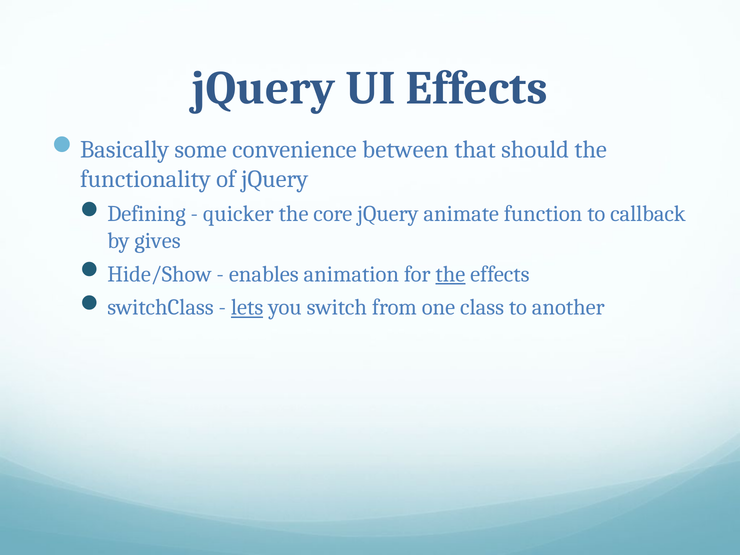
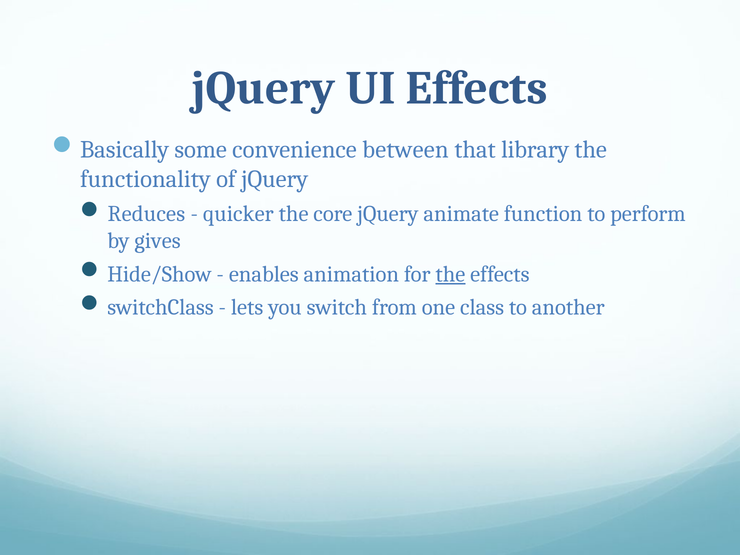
should: should -> library
Defining: Defining -> Reduces
callback: callback -> perform
lets underline: present -> none
